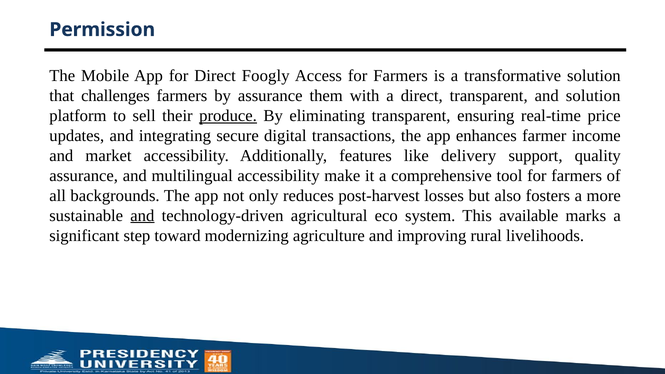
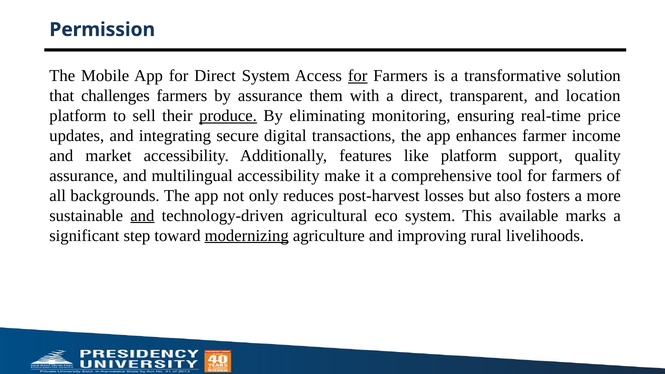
Direct Foogly: Foogly -> System
for at (358, 76) underline: none -> present
and solution: solution -> location
eliminating transparent: transparent -> monitoring
like delivery: delivery -> platform
modernizing underline: none -> present
